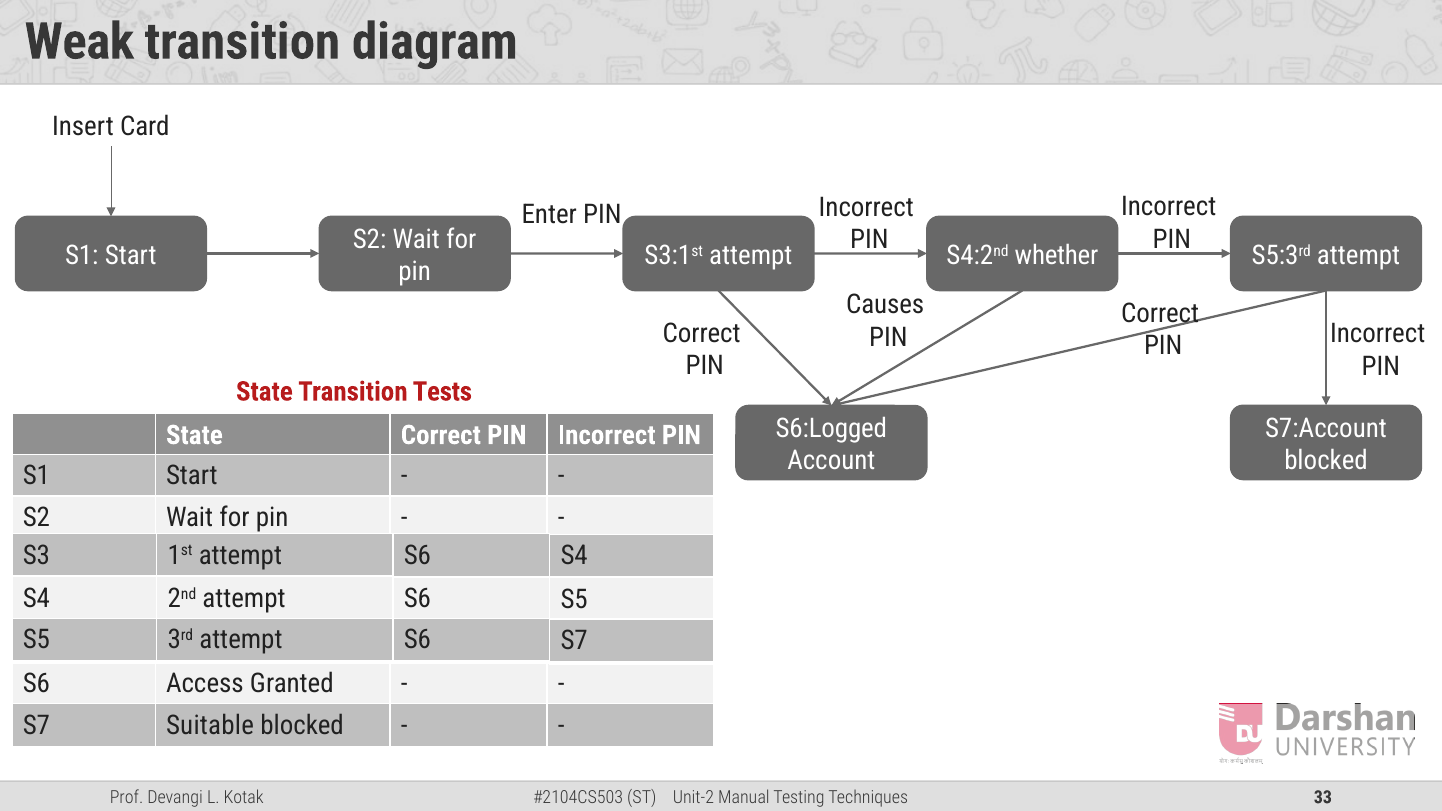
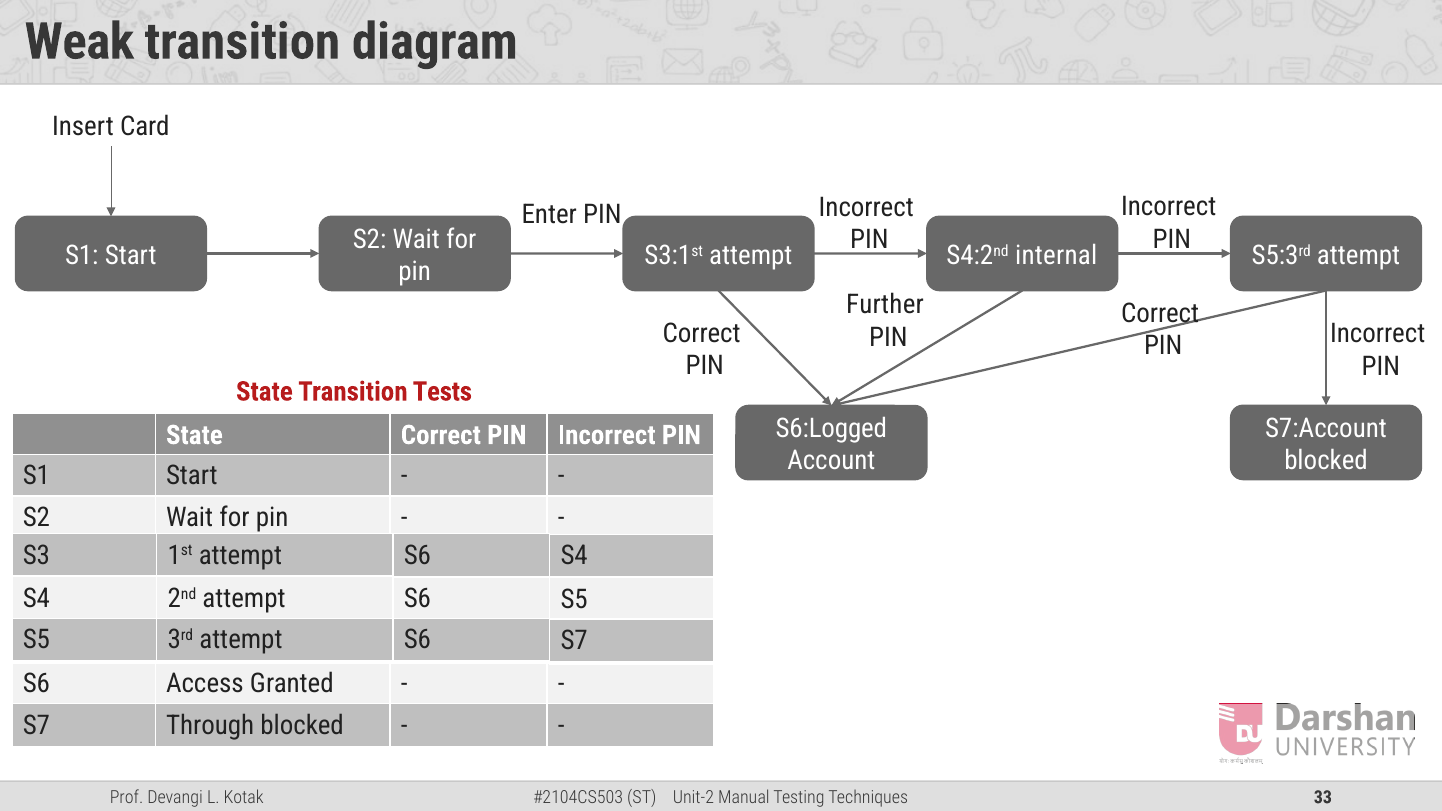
whether: whether -> internal
Causes: Causes -> Further
Suitable: Suitable -> Through
